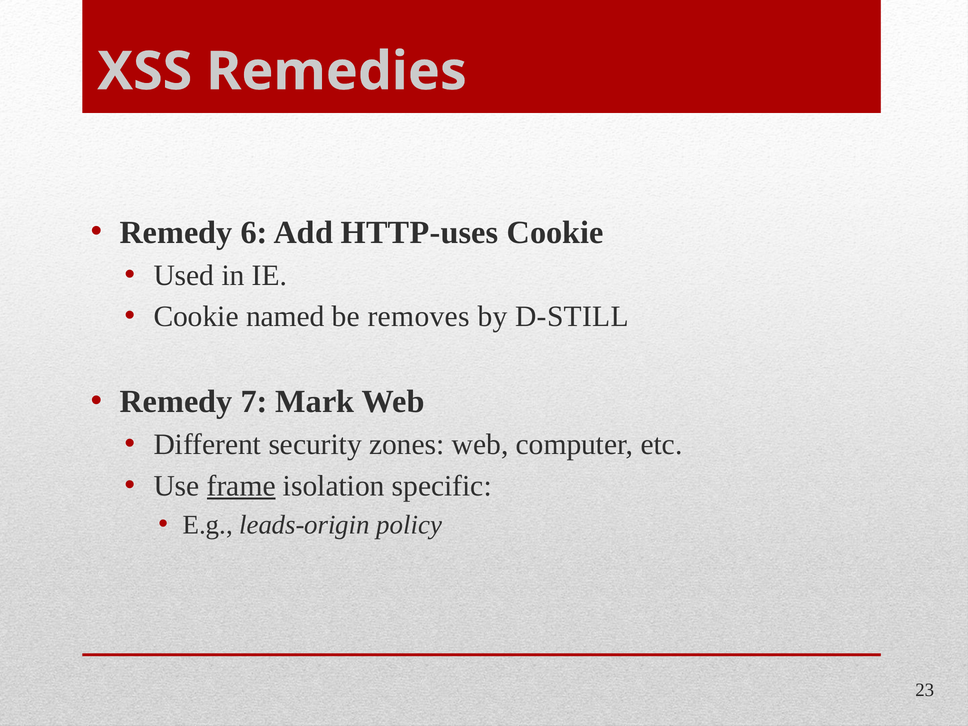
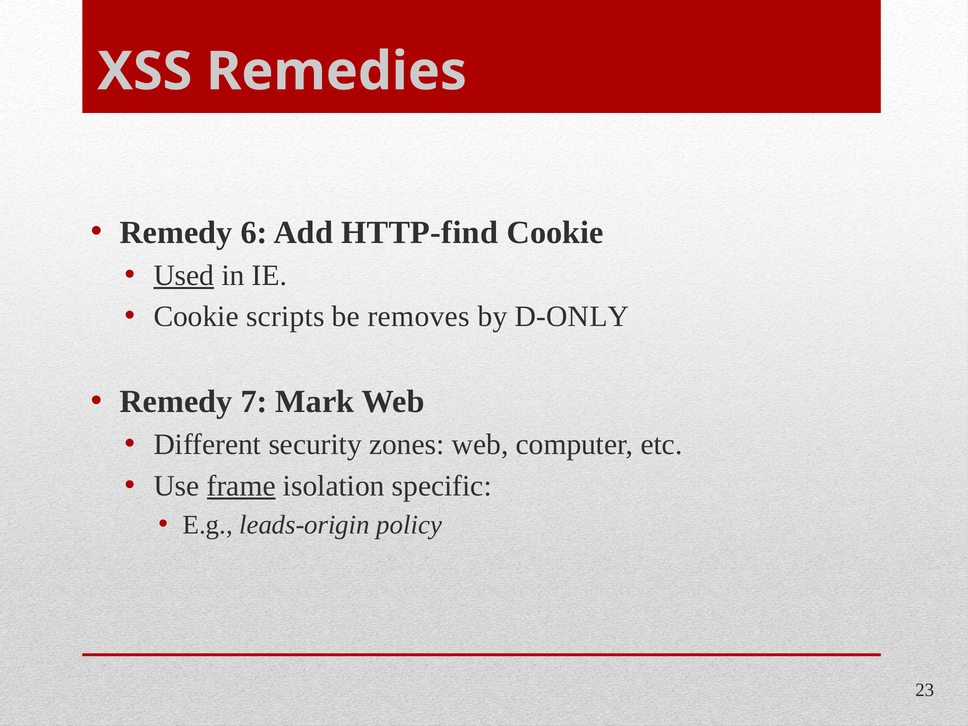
HTTP-uses: HTTP-uses -> HTTP-find
Used underline: none -> present
named: named -> scripts
D-STILL: D-STILL -> D-ONLY
